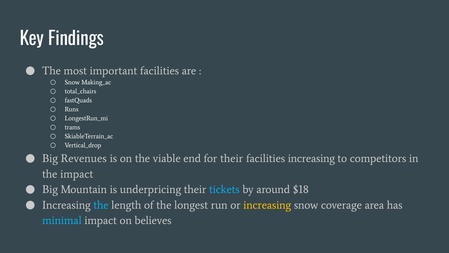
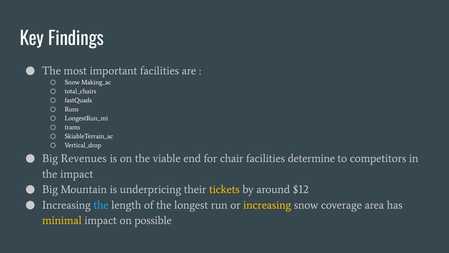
for their: their -> chair
facilities increasing: increasing -> determine
tickets colour: light blue -> yellow
$18: $18 -> $12
minimal colour: light blue -> yellow
believes: believes -> possible
